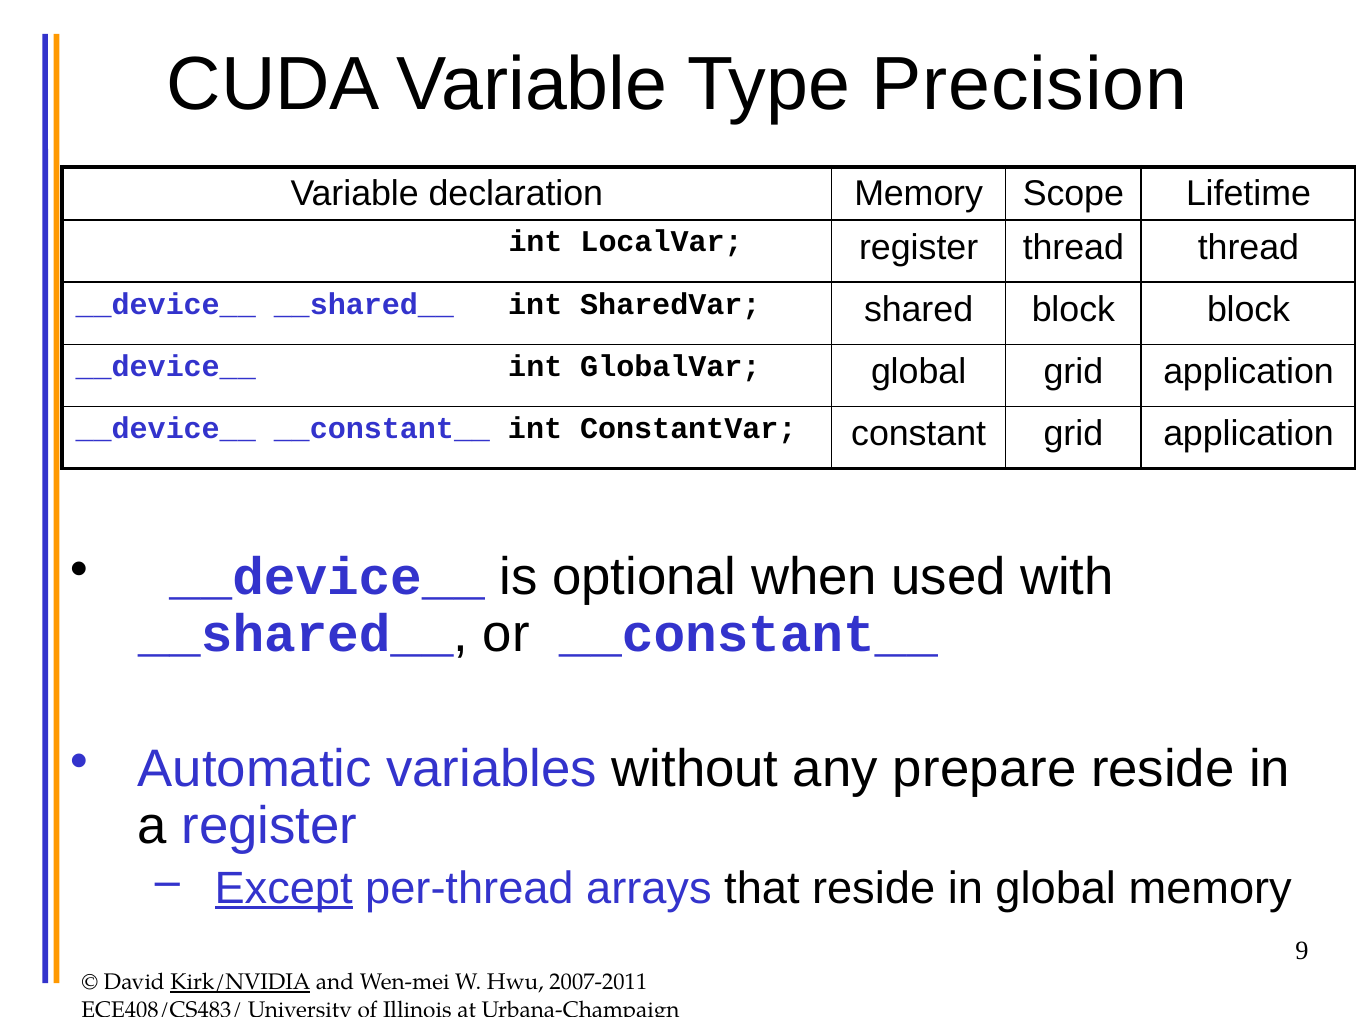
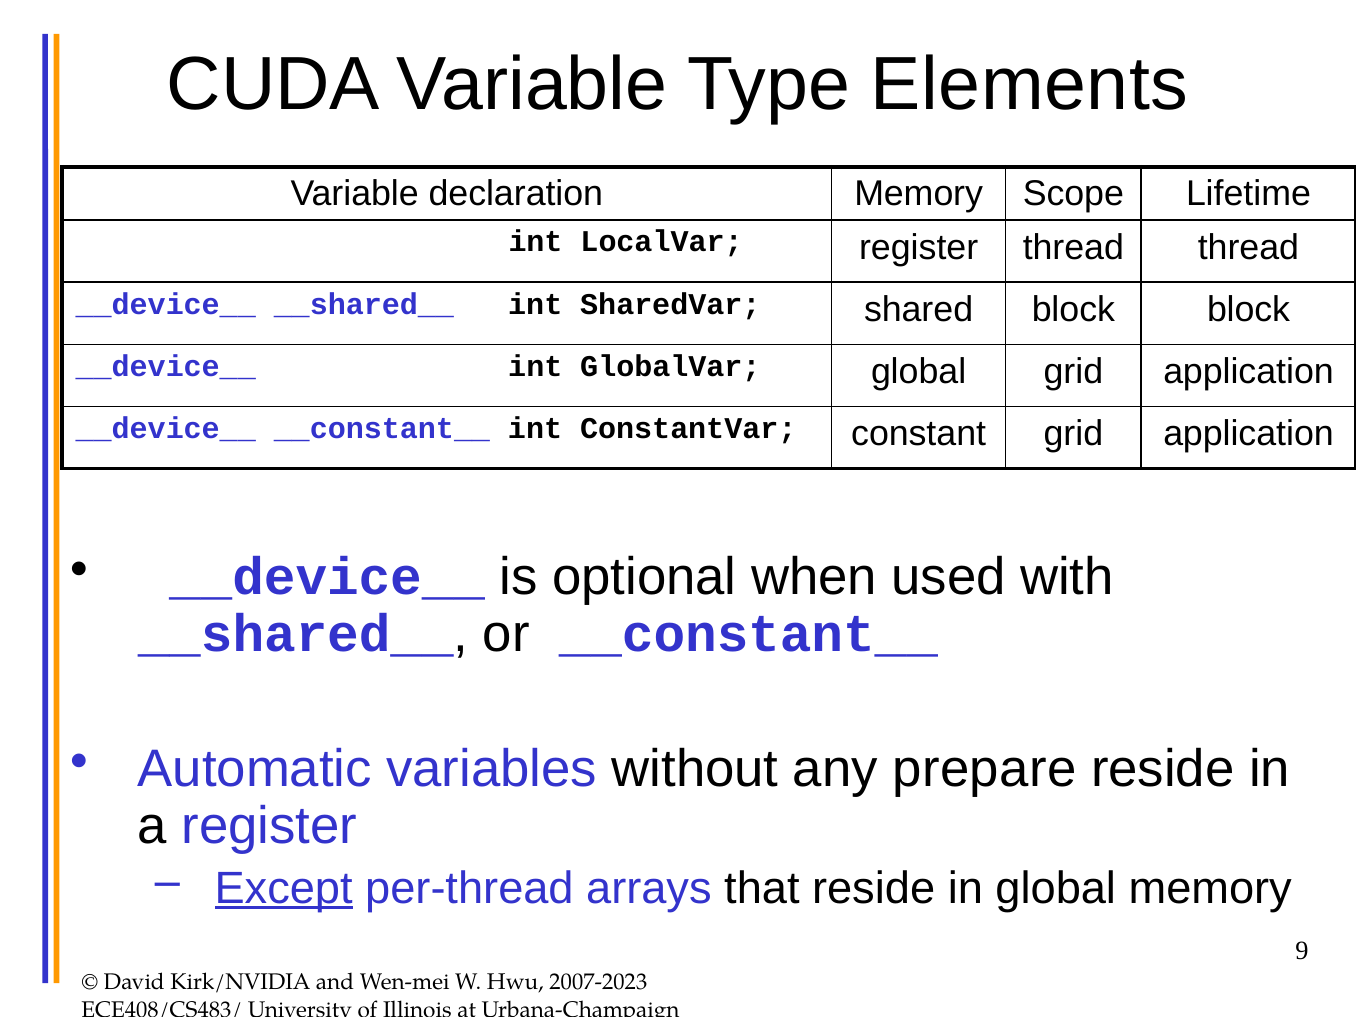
Precision: Precision -> Elements
Kirk/NVIDIA underline: present -> none
2007-2011: 2007-2011 -> 2007-2023
